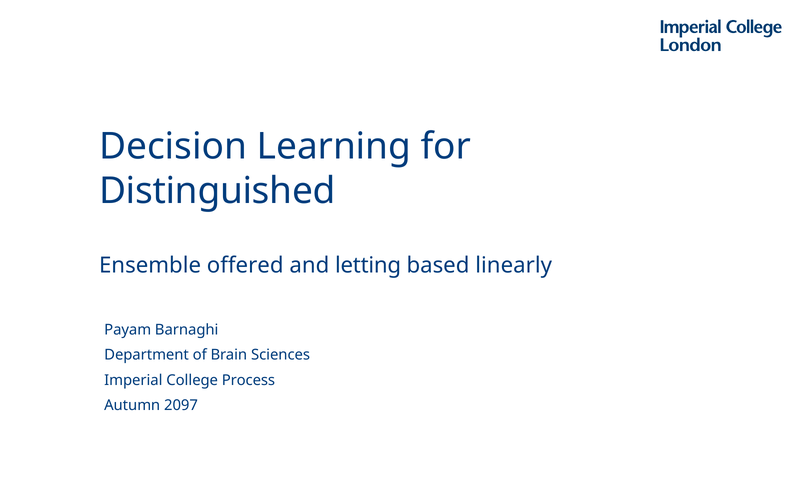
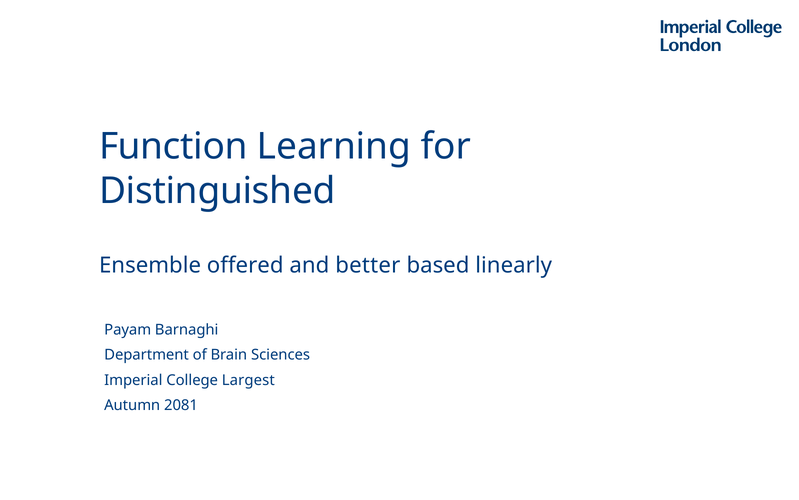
Decision: Decision -> Function
letting: letting -> better
Process: Process -> Largest
2097: 2097 -> 2081
